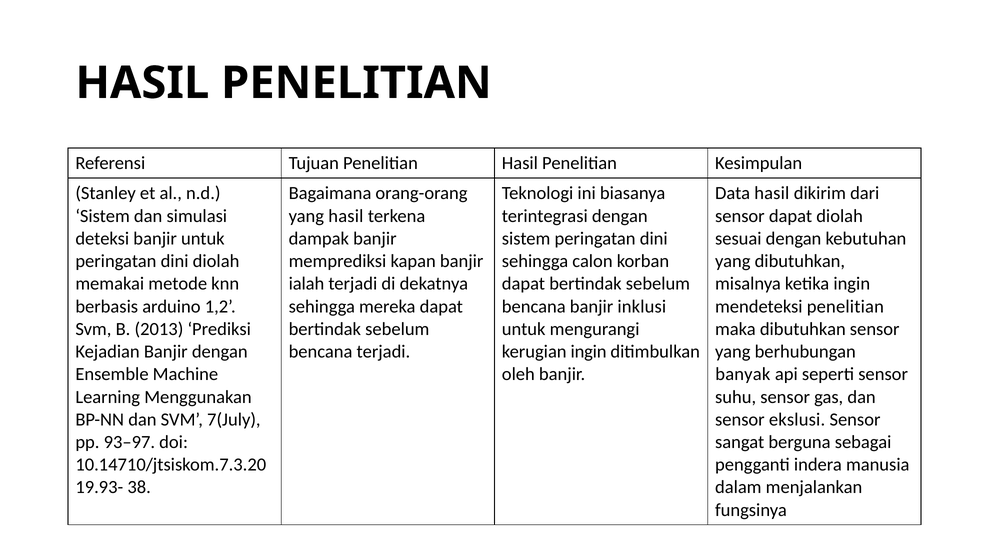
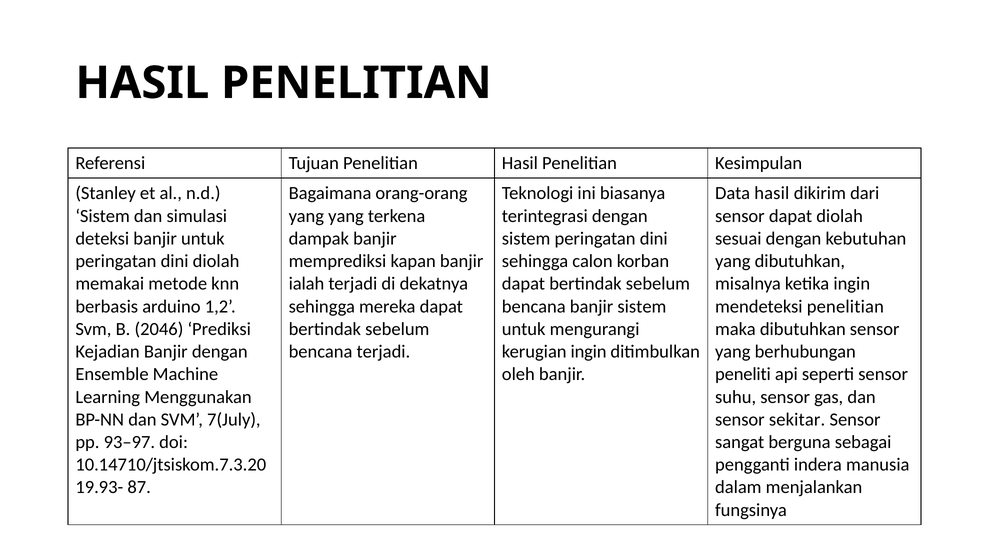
yang hasil: hasil -> yang
banjir inklusi: inklusi -> sistem
2013: 2013 -> 2046
banyak: banyak -> peneliti
ekslusi: ekslusi -> sekitar
38: 38 -> 87
